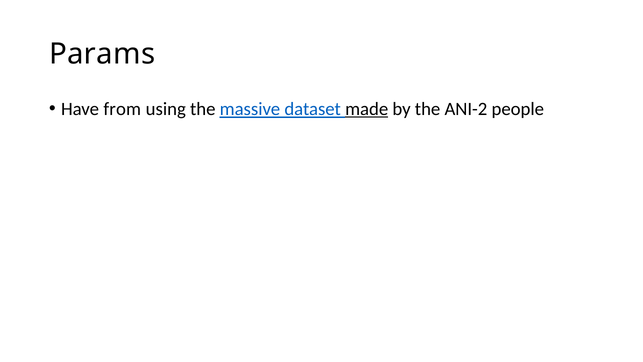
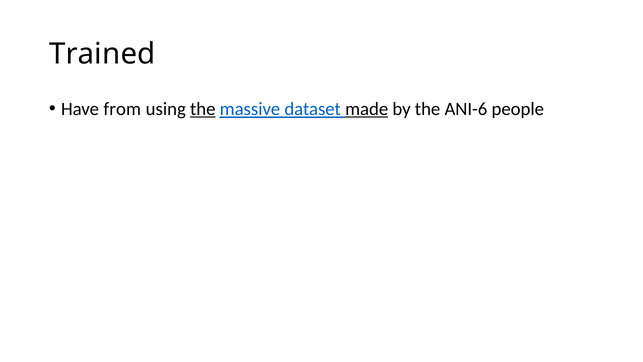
Params: Params -> Trained
the at (203, 109) underline: none -> present
ANI-2: ANI-2 -> ANI-6
